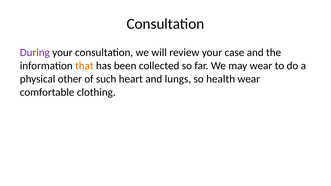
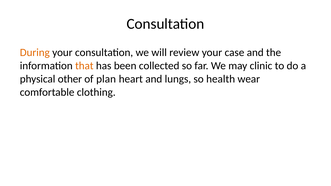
During colour: purple -> orange
may wear: wear -> clinic
such: such -> plan
